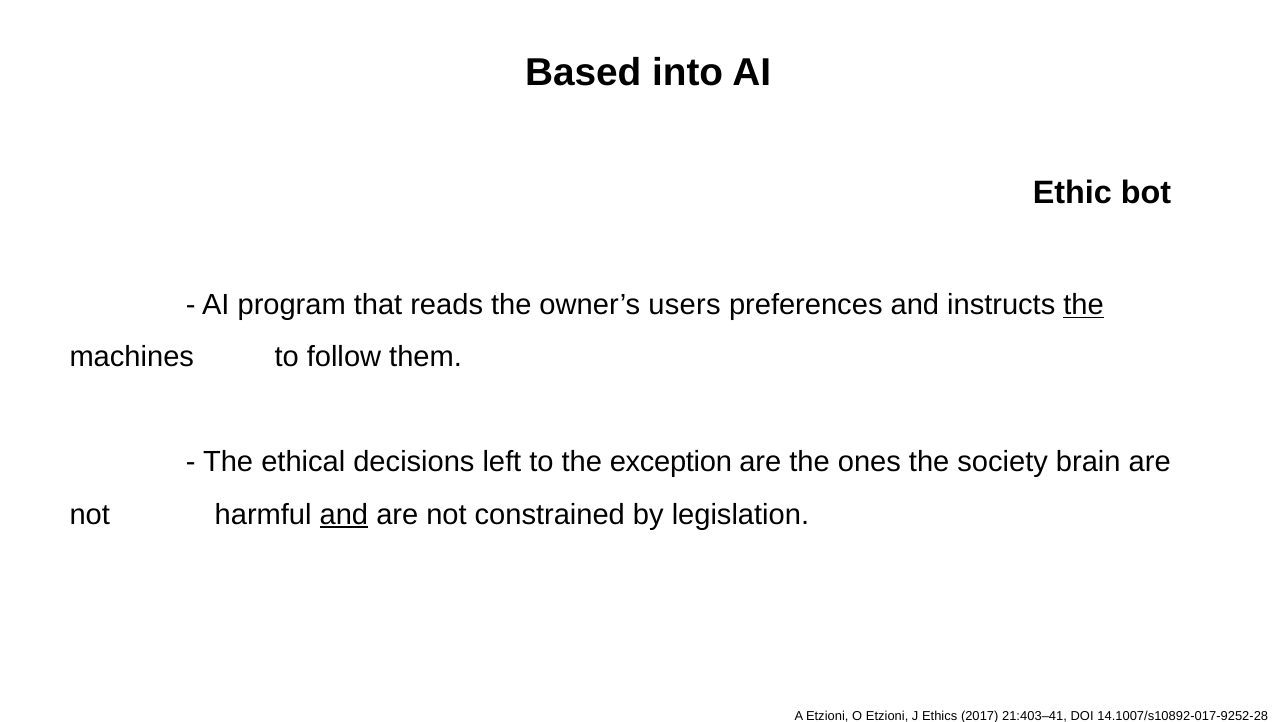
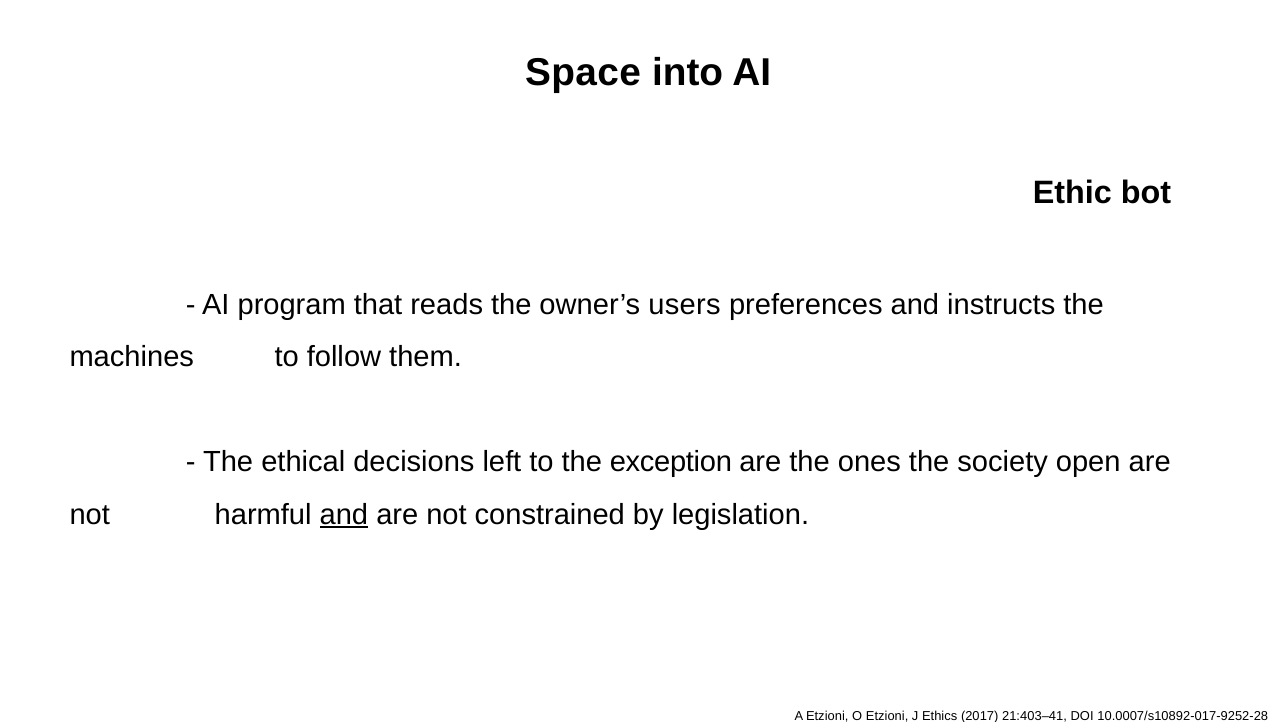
Based: Based -> Space
the at (1084, 305) underline: present -> none
brain: brain -> open
14.1007/s10892-017-9252-28: 14.1007/s10892-017-9252-28 -> 10.0007/s10892-017-9252-28
